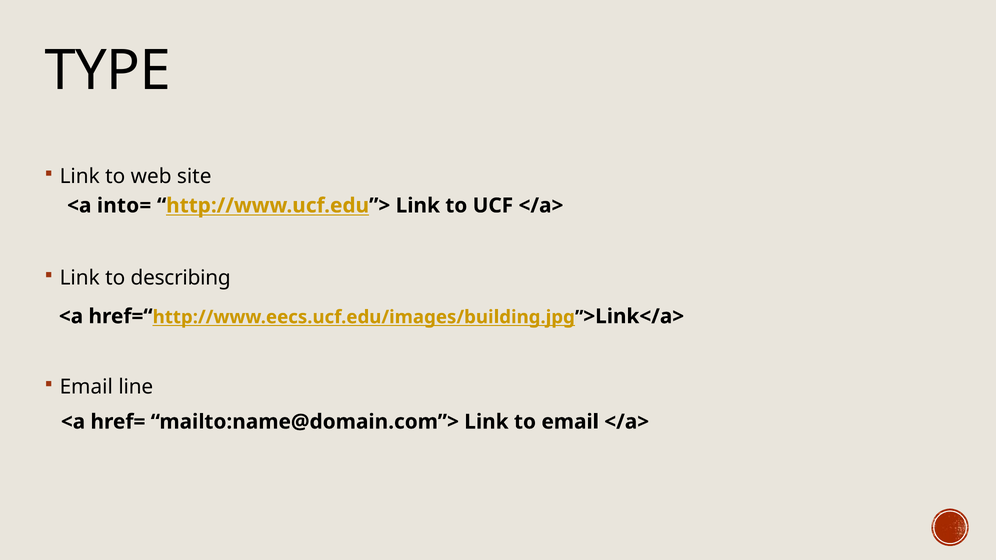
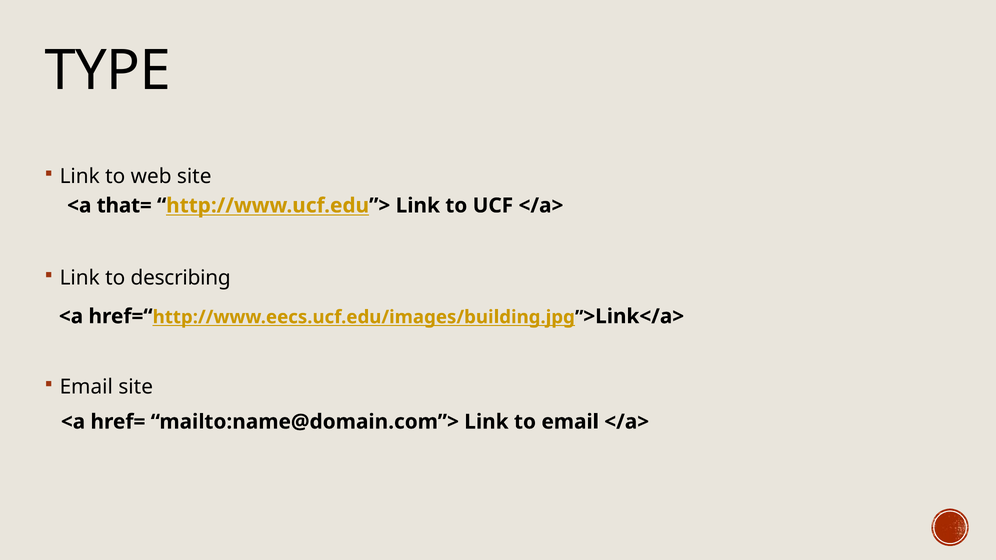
into=: into= -> that=
Email line: line -> site
